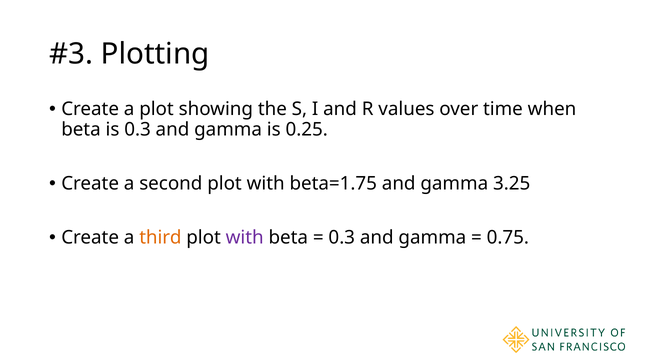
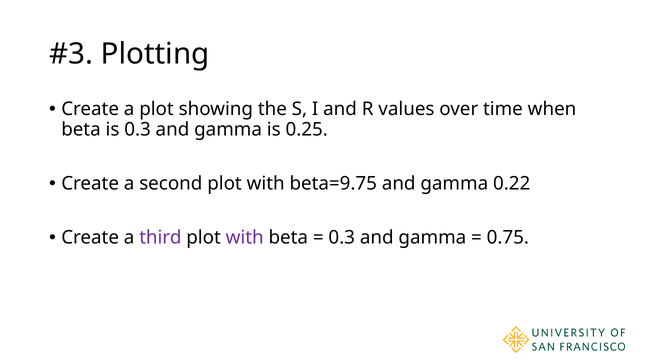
beta=1.75: beta=1.75 -> beta=9.75
3.25: 3.25 -> 0.22
third colour: orange -> purple
